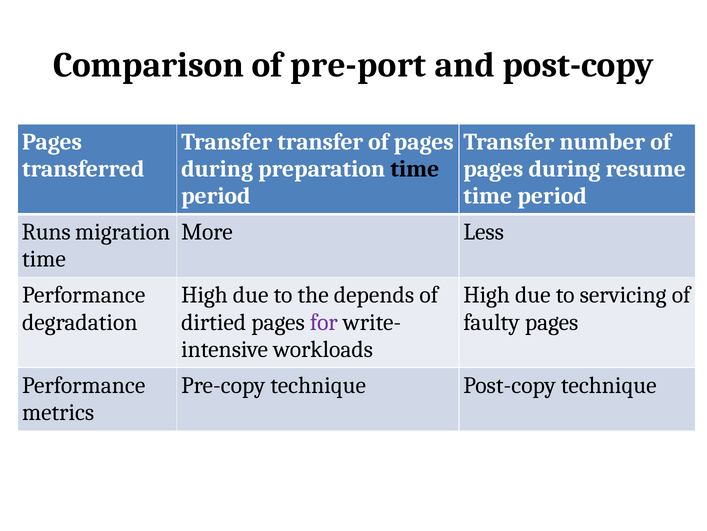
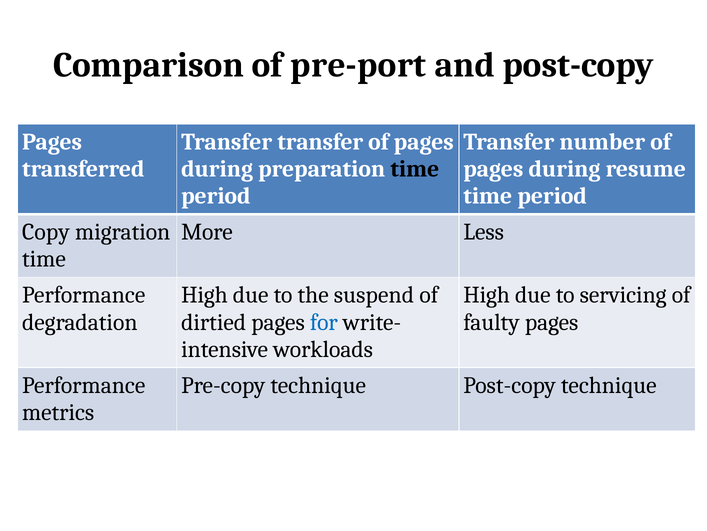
Runs: Runs -> Copy
depends: depends -> suspend
for colour: purple -> blue
